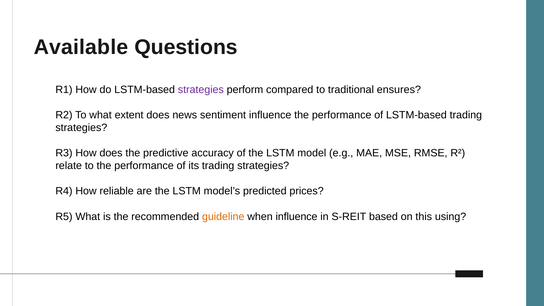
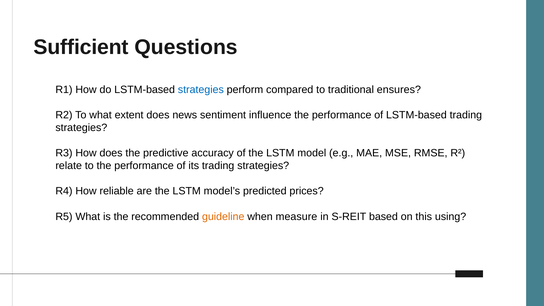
Available: Available -> Sufficient
strategies at (201, 90) colour: purple -> blue
when influence: influence -> measure
